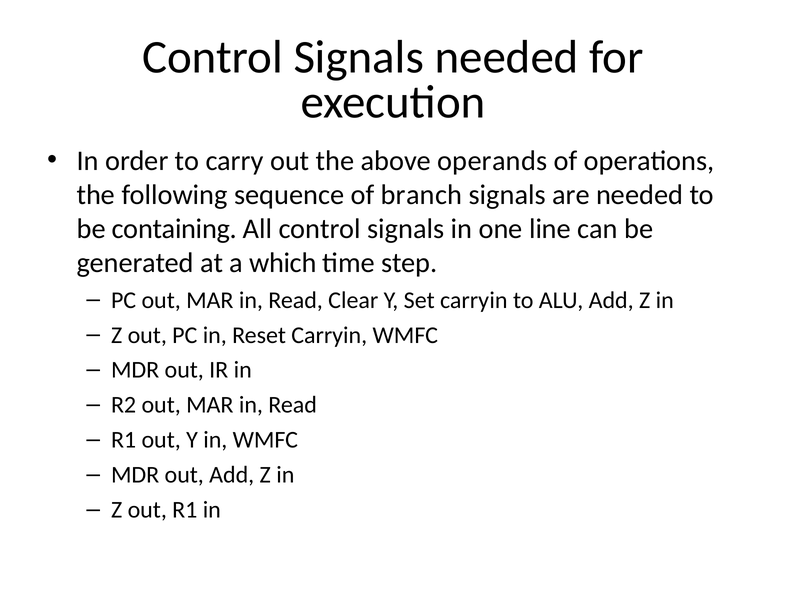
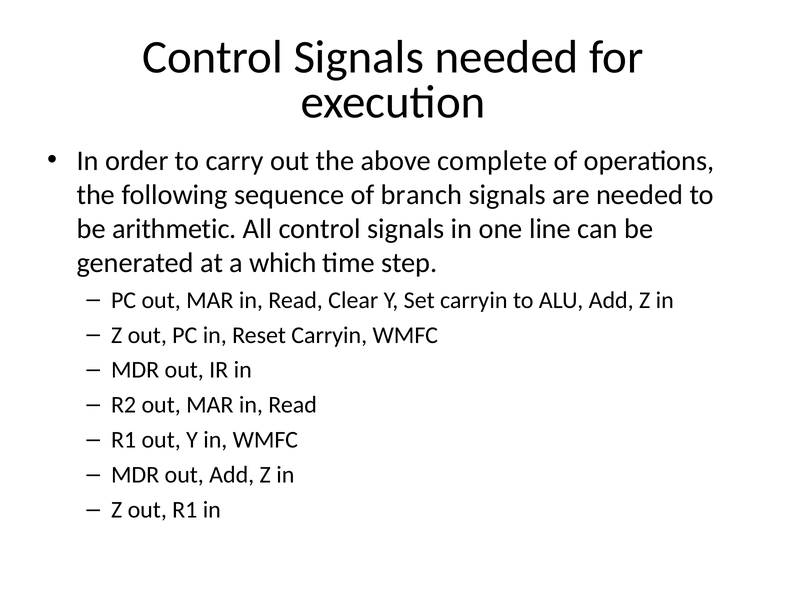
operands: operands -> complete
containing: containing -> arithmetic
